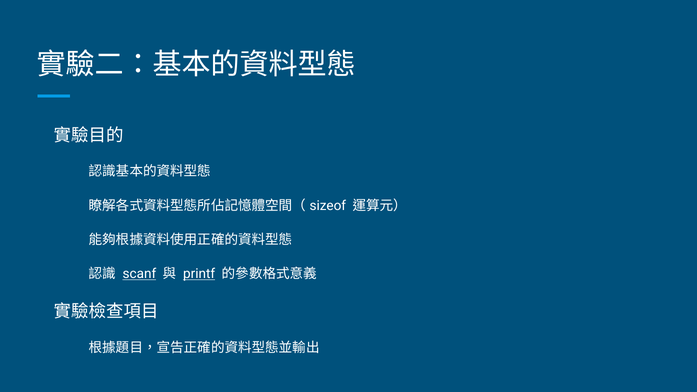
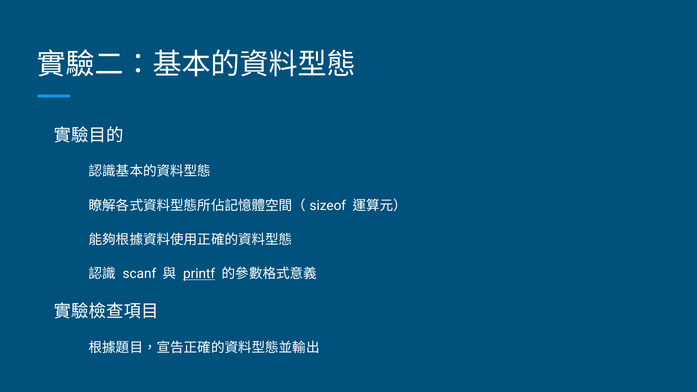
scanf underline: present -> none
